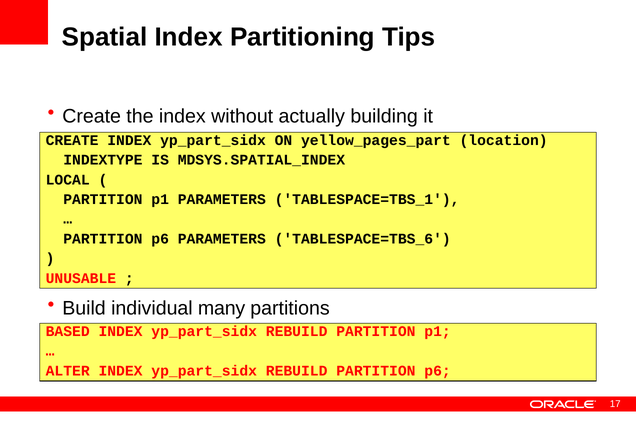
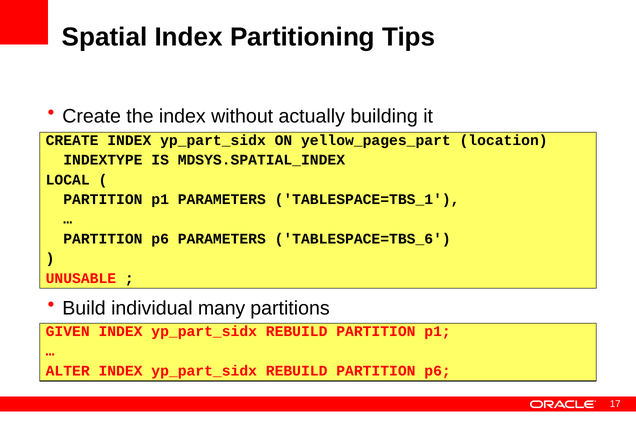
BASED: BASED -> GIVEN
